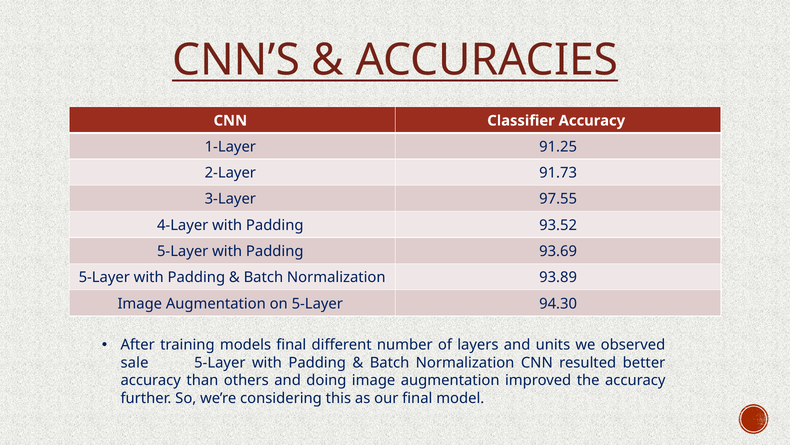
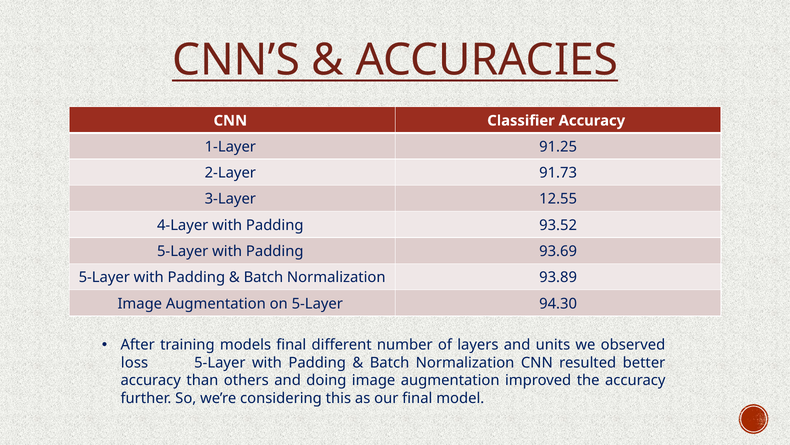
97.55: 97.55 -> 12.55
sale: sale -> loss
